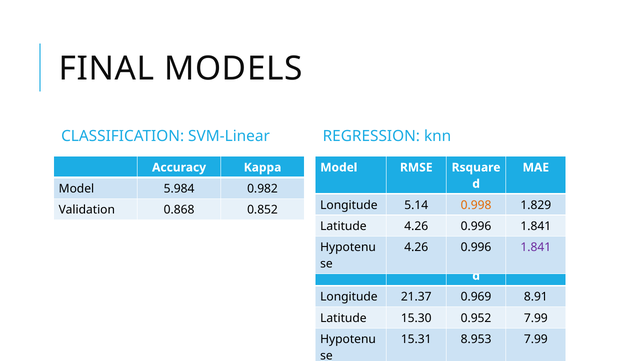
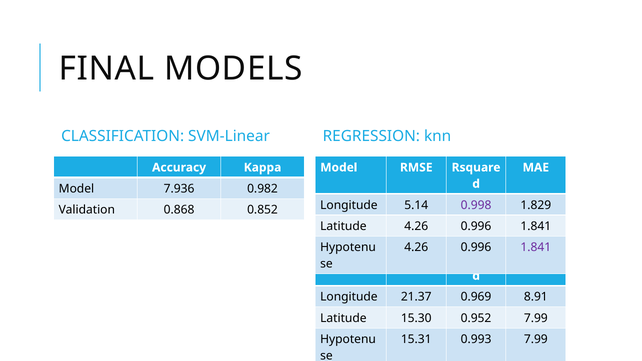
5.984: 5.984 -> 7.936
0.998 colour: orange -> purple
8.953: 8.953 -> 0.993
